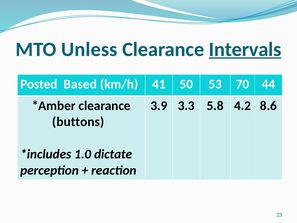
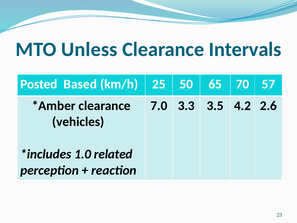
Intervals underline: present -> none
41: 41 -> 25
53: 53 -> 65
44: 44 -> 57
3.9: 3.9 -> 7.0
5.8: 5.8 -> 3.5
8.6: 8.6 -> 2.6
buttons: buttons -> vehicles
dictate: dictate -> related
